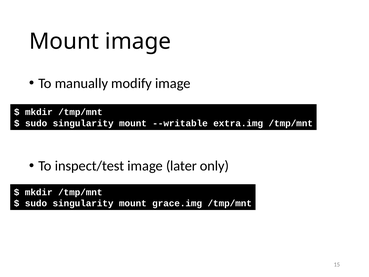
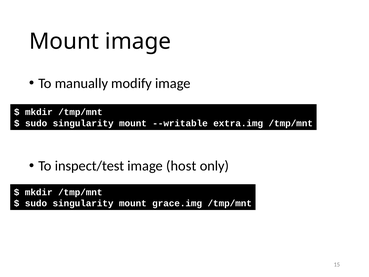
later: later -> host
